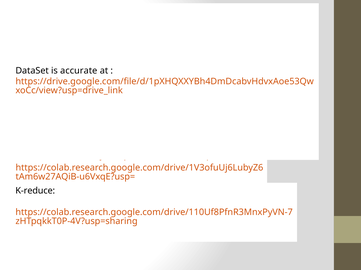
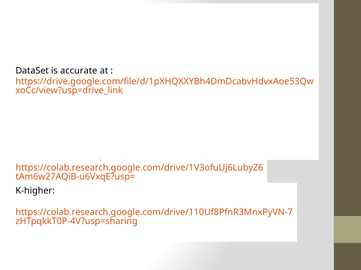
K-reduce: K-reduce -> K-higher
